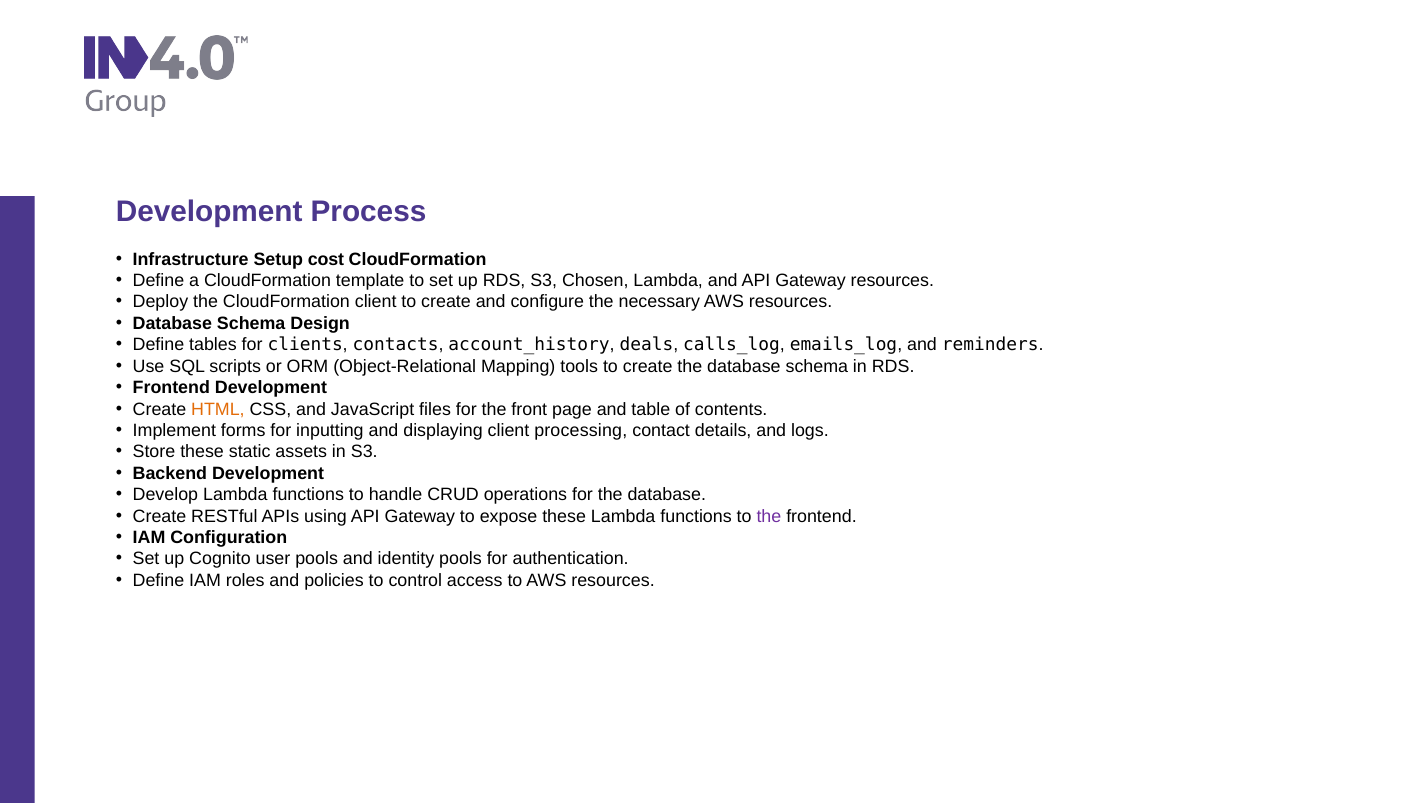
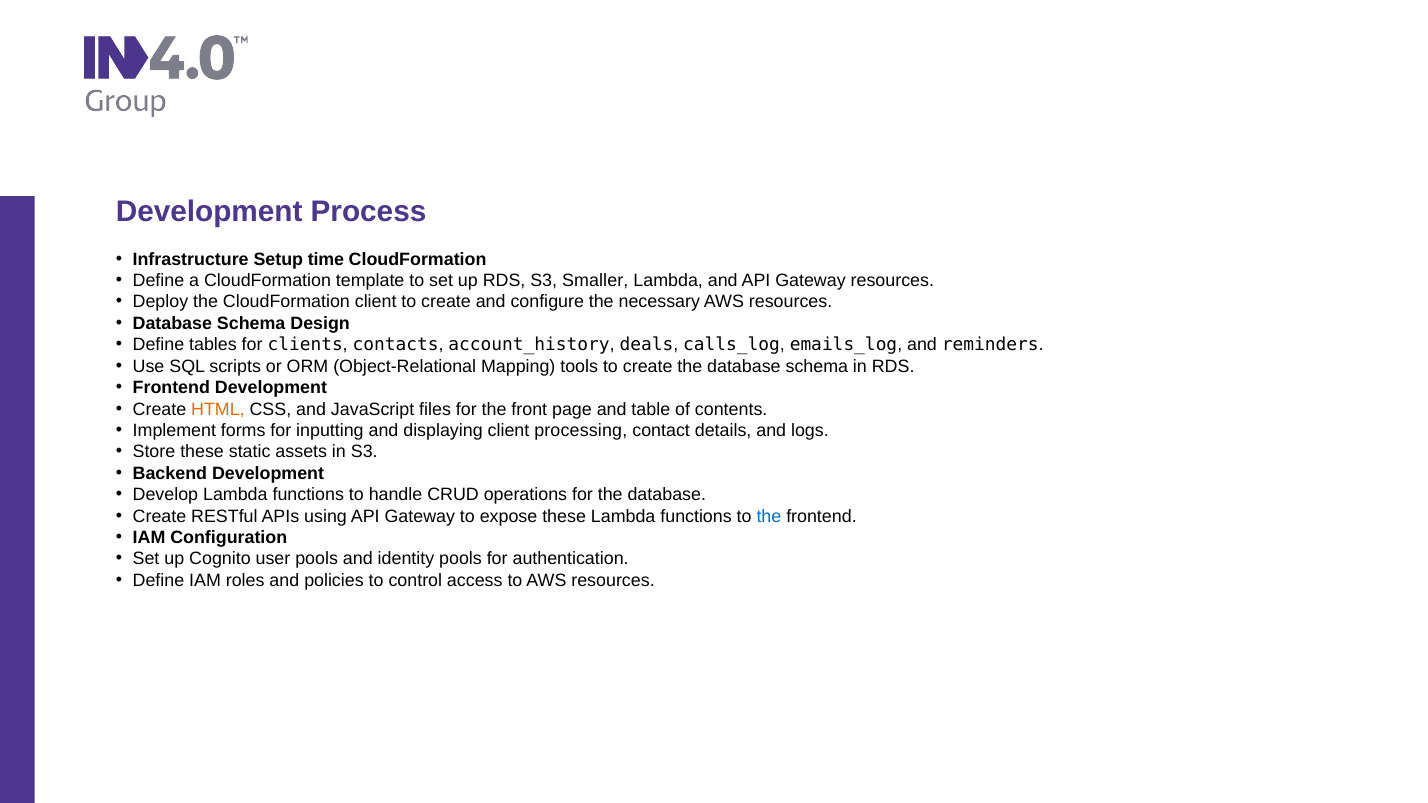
cost: cost -> time
Chosen: Chosen -> Smaller
the at (769, 516) colour: purple -> blue
